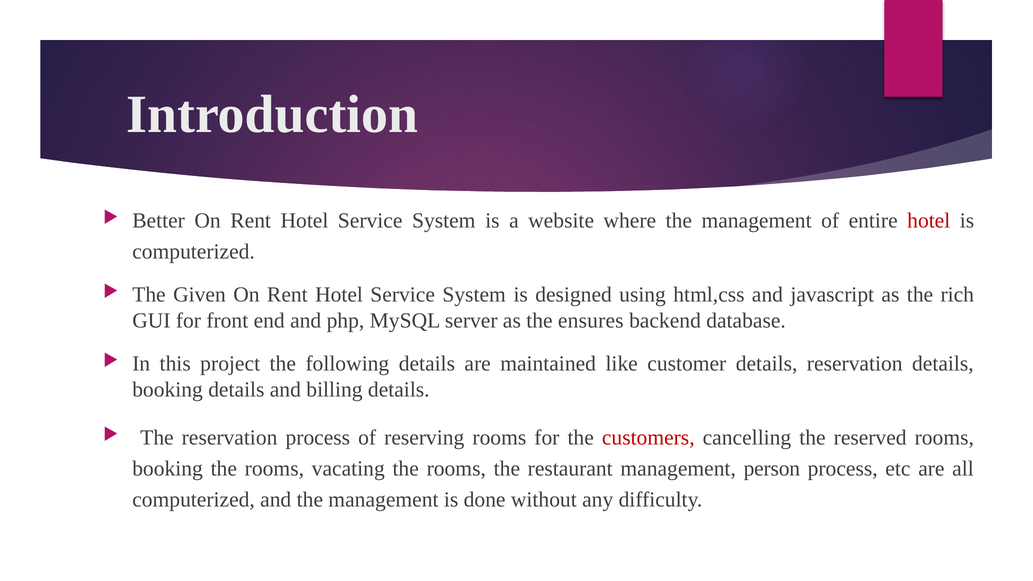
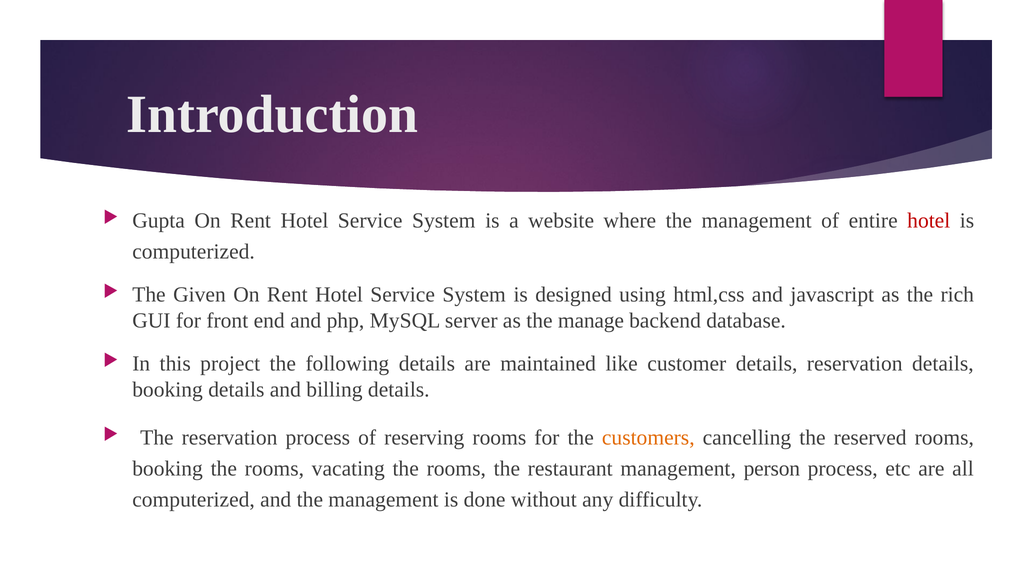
Better: Better -> Gupta
ensures: ensures -> manage
customers colour: red -> orange
